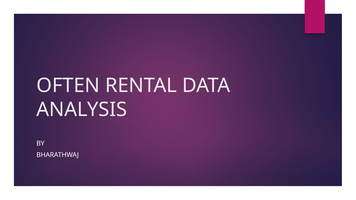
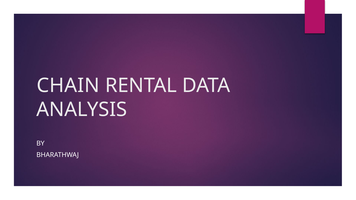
OFTEN: OFTEN -> CHAIN
